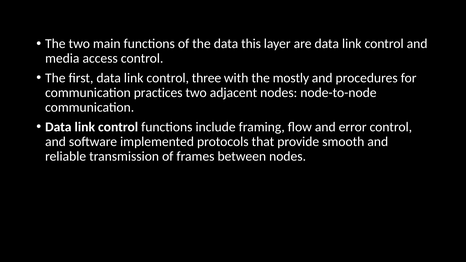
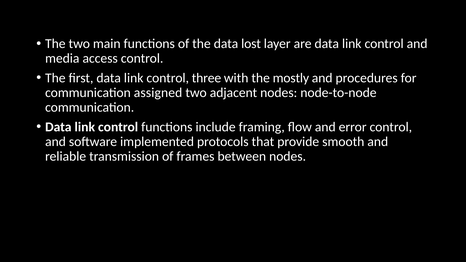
this: this -> lost
practices: practices -> assigned
